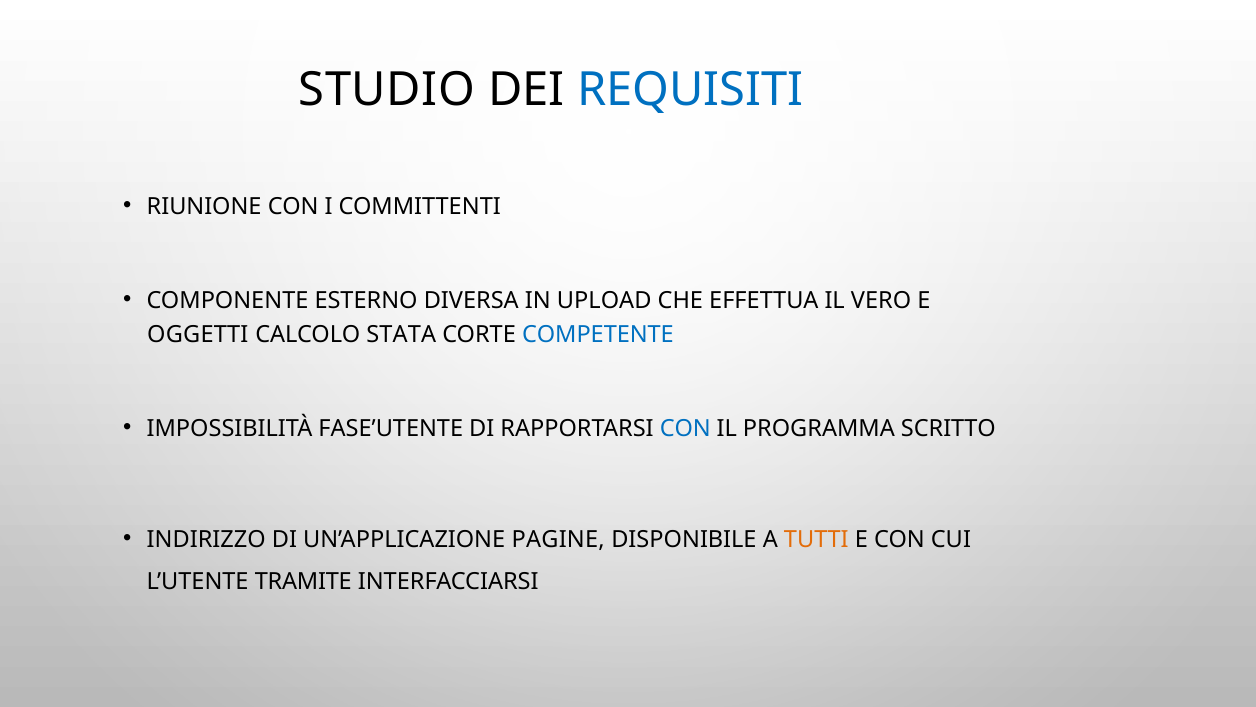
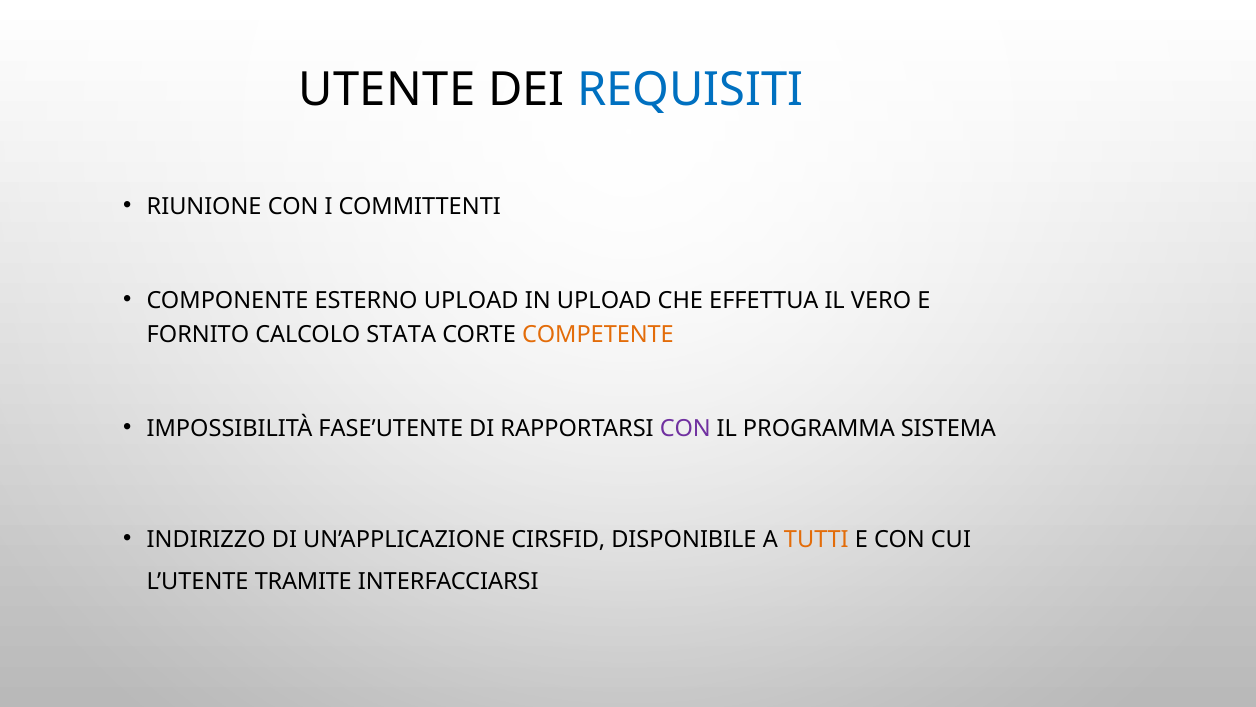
STUDIO: STUDIO -> UTENTE
ESTERNO DIVERSA: DIVERSA -> UPLOAD
OGGETTI: OGGETTI -> FORNITO
COMPETENTE colour: blue -> orange
CON at (685, 428) colour: blue -> purple
SCRITTO: SCRITTO -> SISTEMA
PAGINE: PAGINE -> CIRSFID
